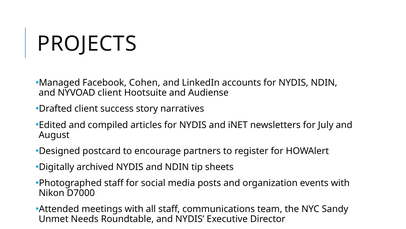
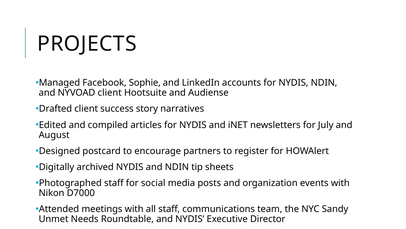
Cohen: Cohen -> Sophie
